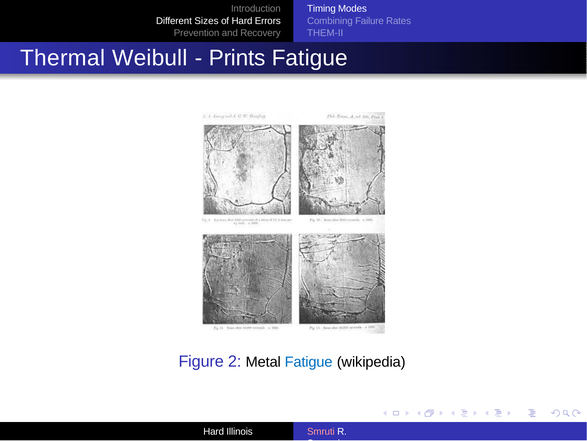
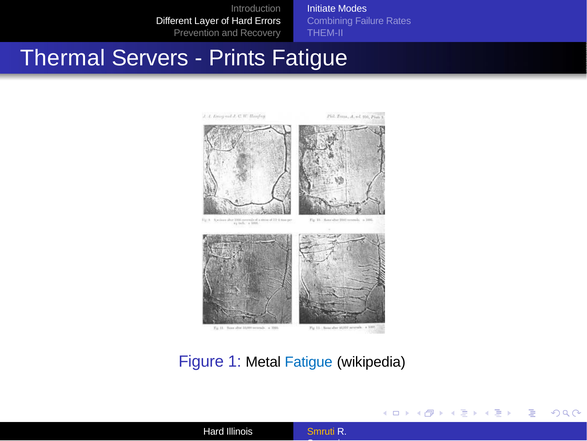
Timing: Timing -> Initiate
Sizes: Sizes -> Layer
Weibull: Weibull -> Servers
2: 2 -> 1
Smruti colour: pink -> yellow
